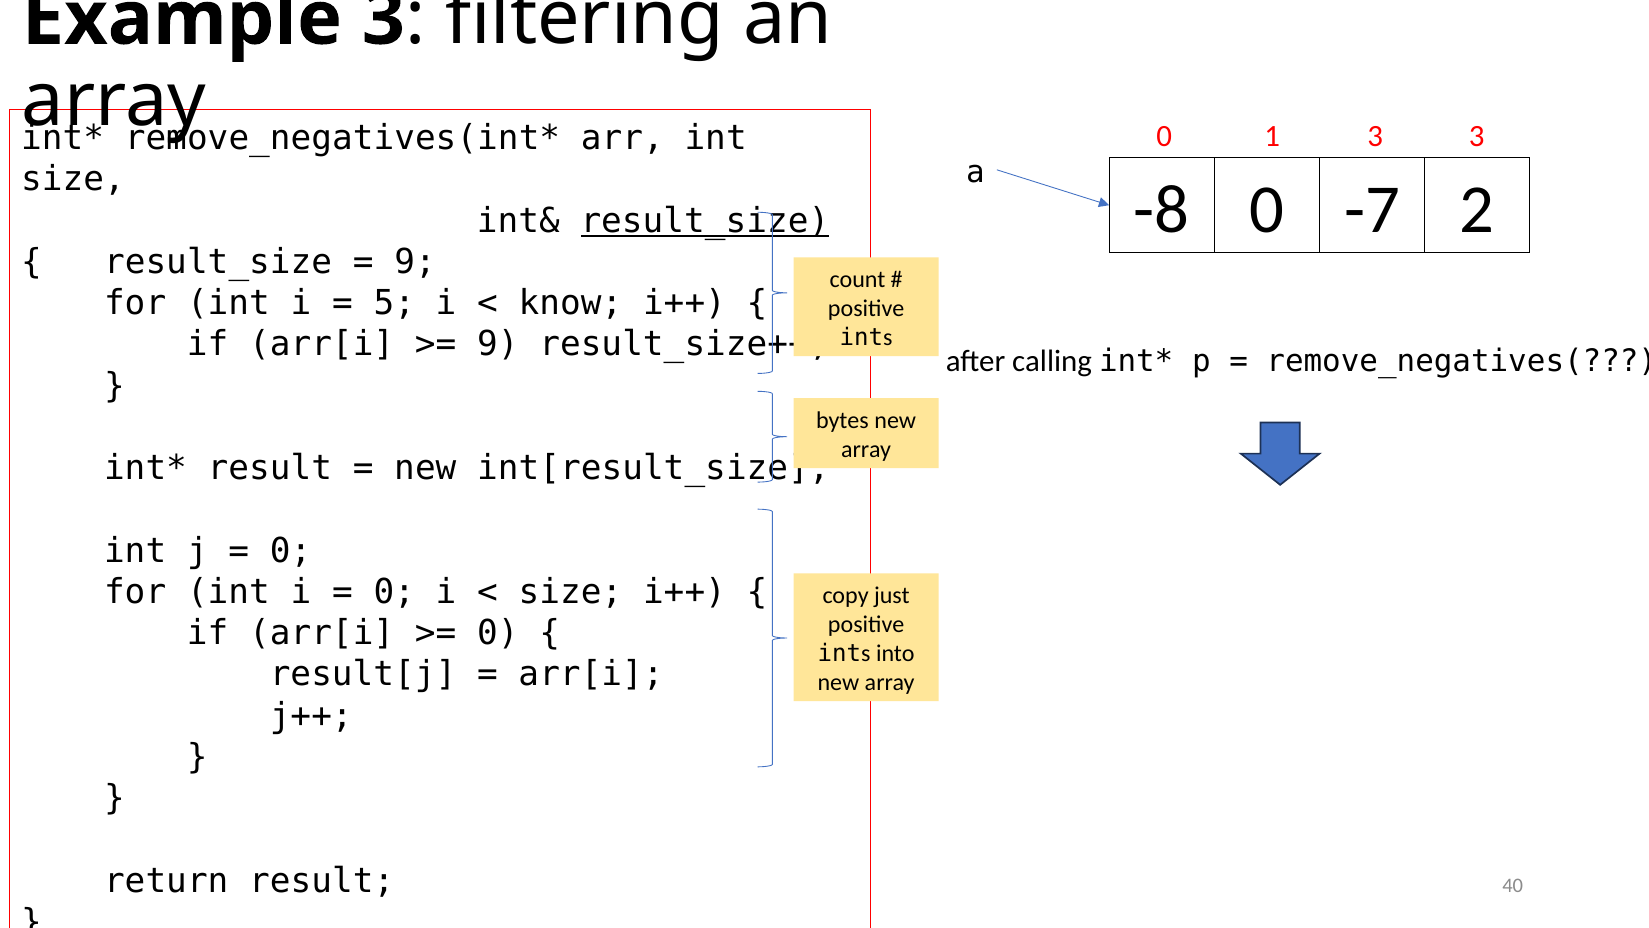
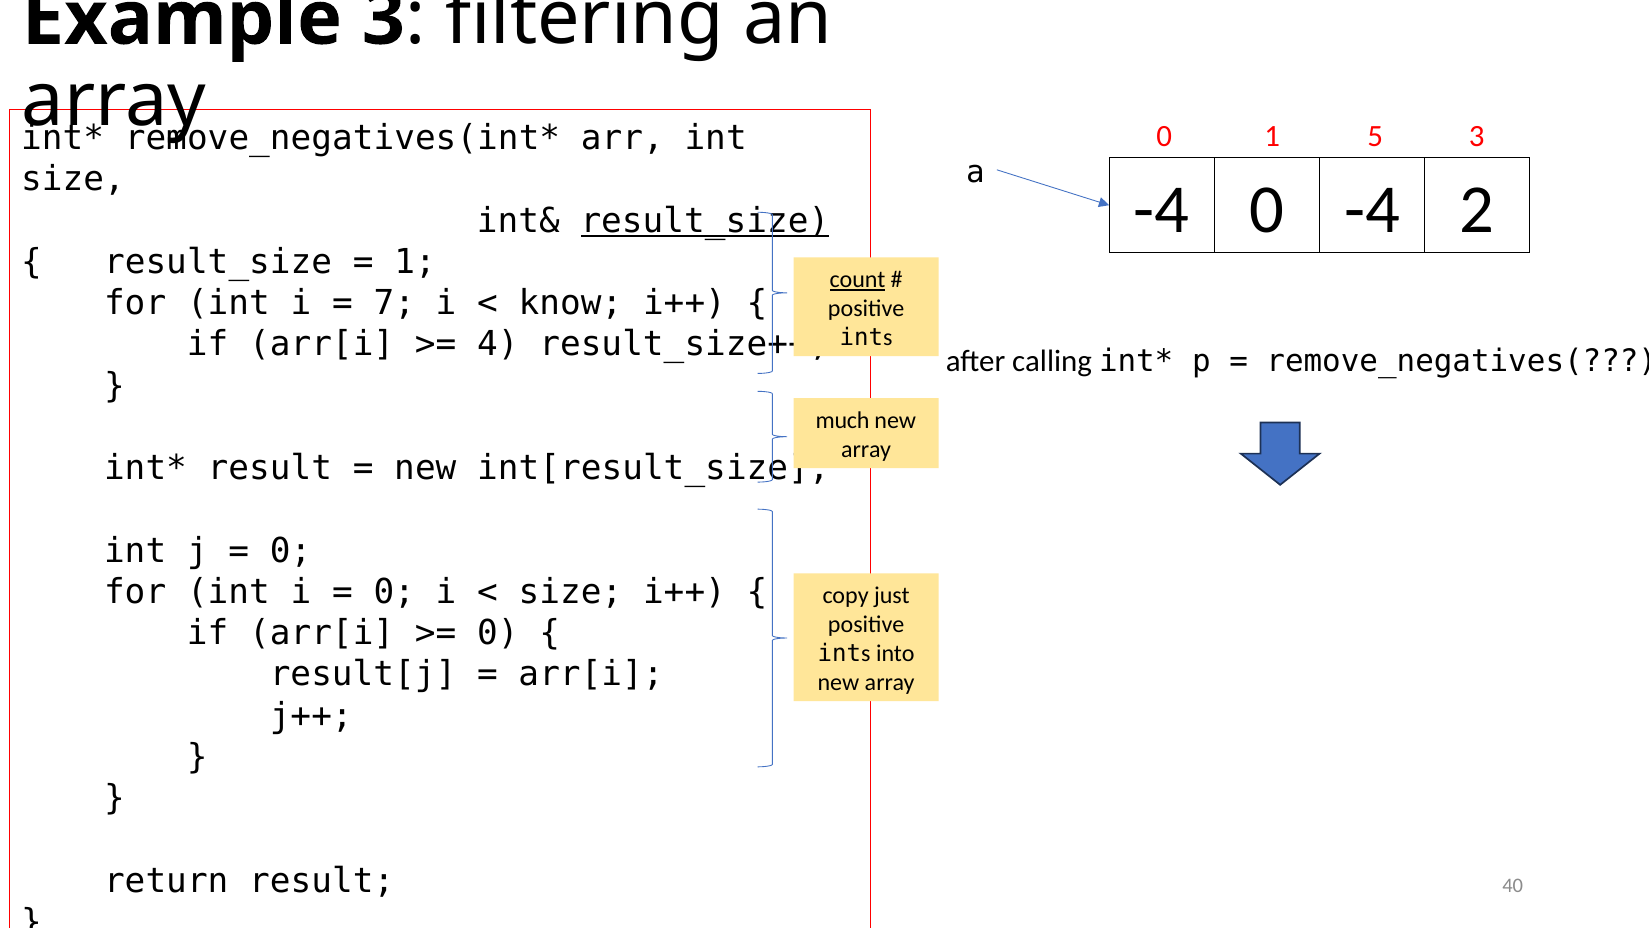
1 3: 3 -> 5
-8 at (1162, 210): -8 -> -4
0 -7: -7 -> -4
9 at (415, 262): 9 -> 1
count underline: none -> present
5: 5 -> 7
9 at (498, 344): 9 -> 4
bytes: bytes -> much
